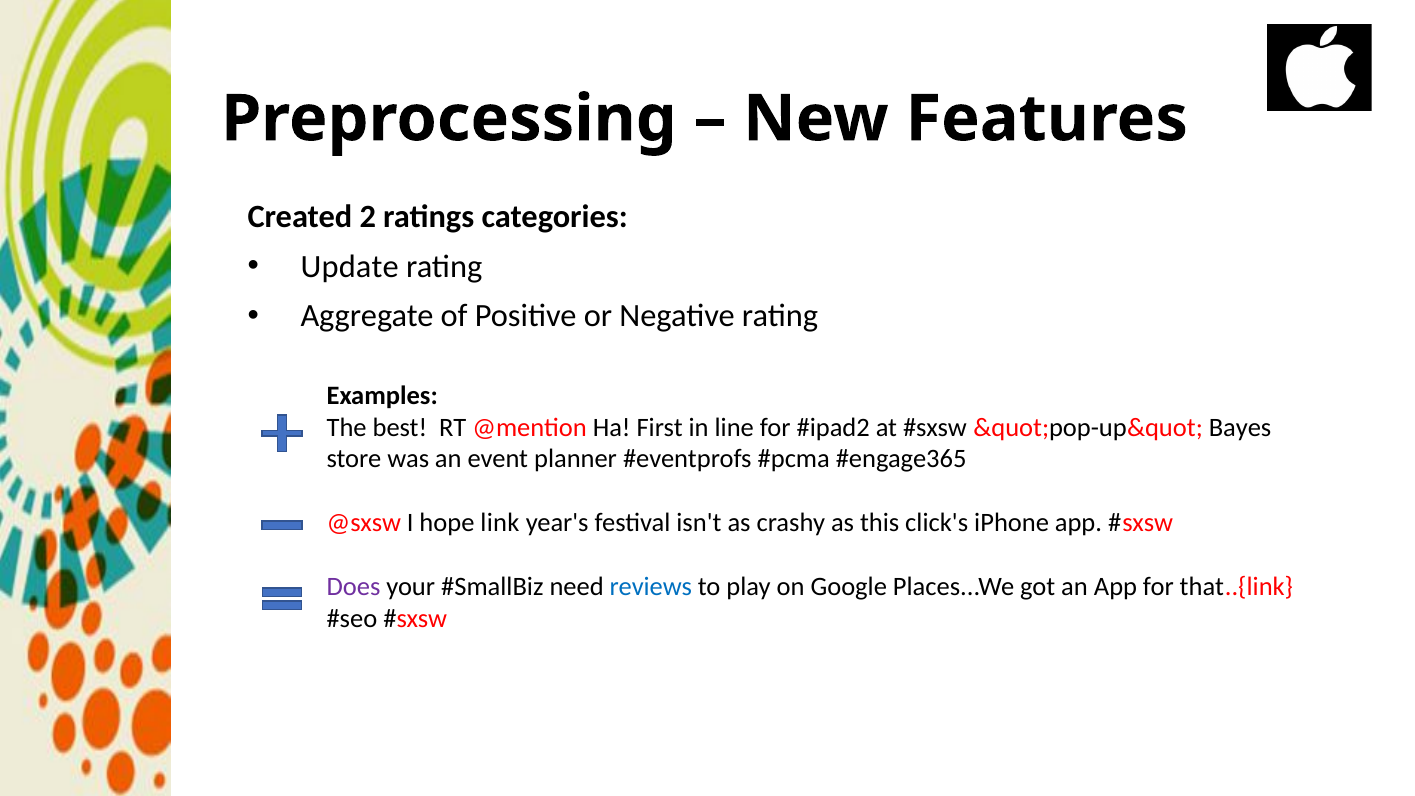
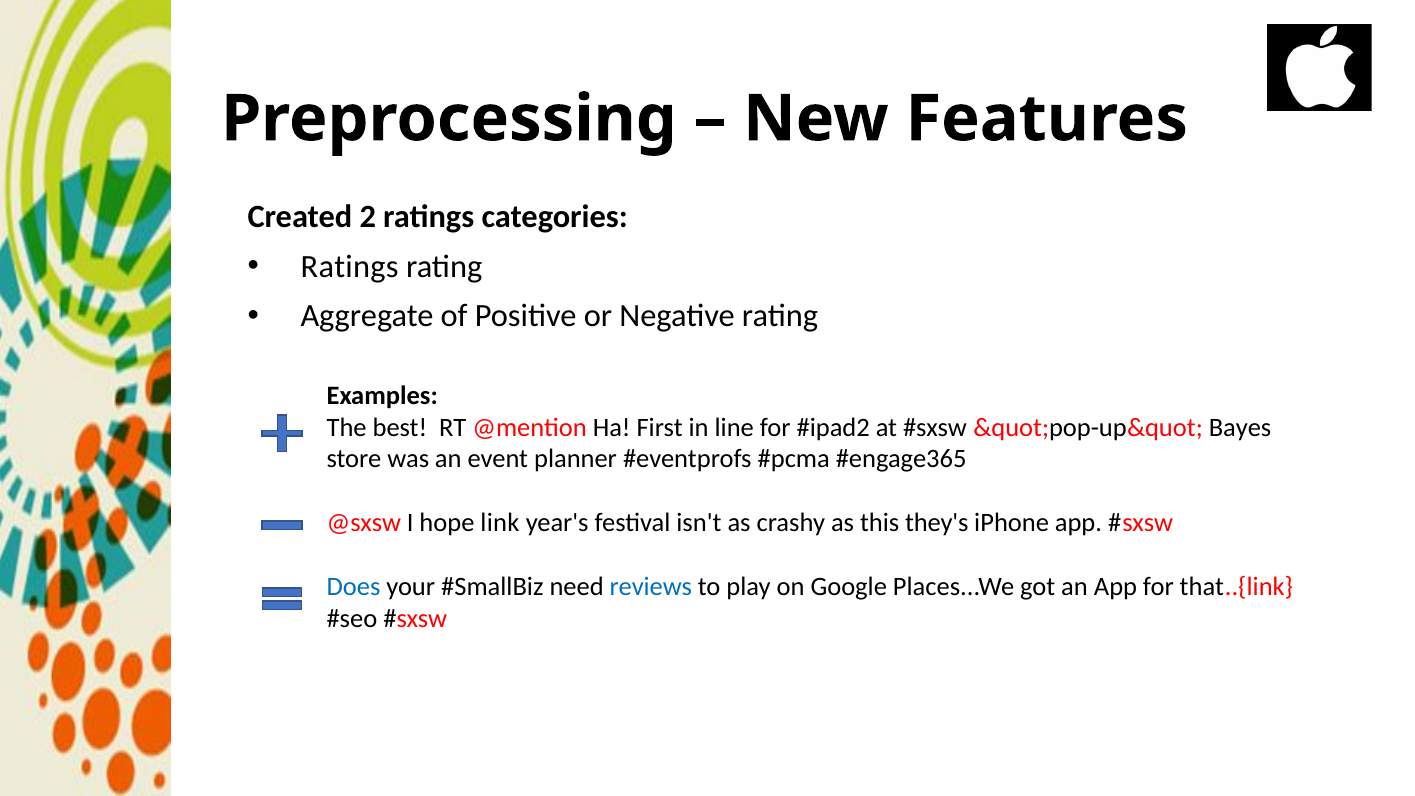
Update at (350, 266): Update -> Ratings
click's: click's -> they's
Does colour: purple -> blue
